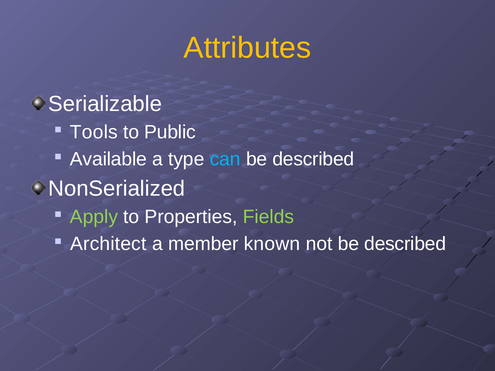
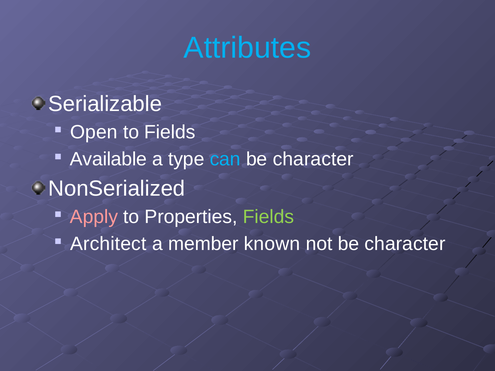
Attributes colour: yellow -> light blue
Tools: Tools -> Open
to Public: Public -> Fields
described at (313, 159): described -> character
Apply colour: light green -> pink
not be described: described -> character
